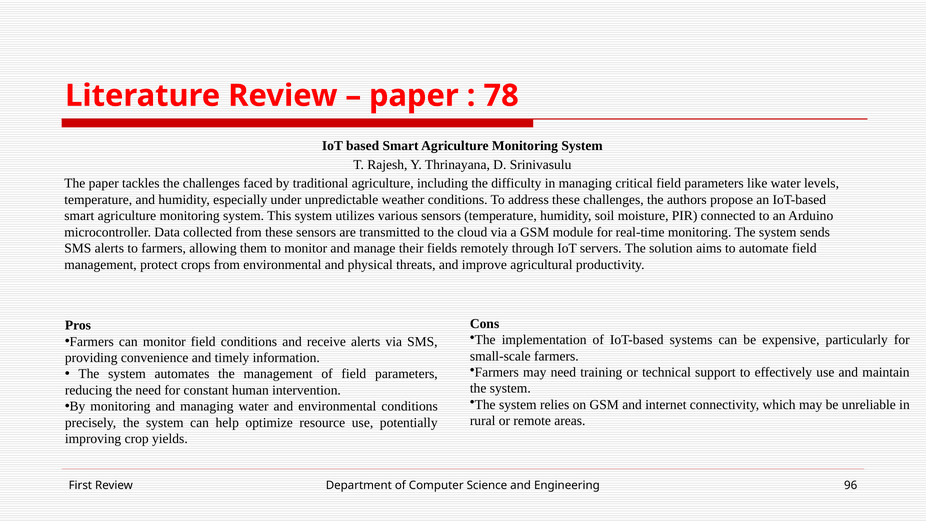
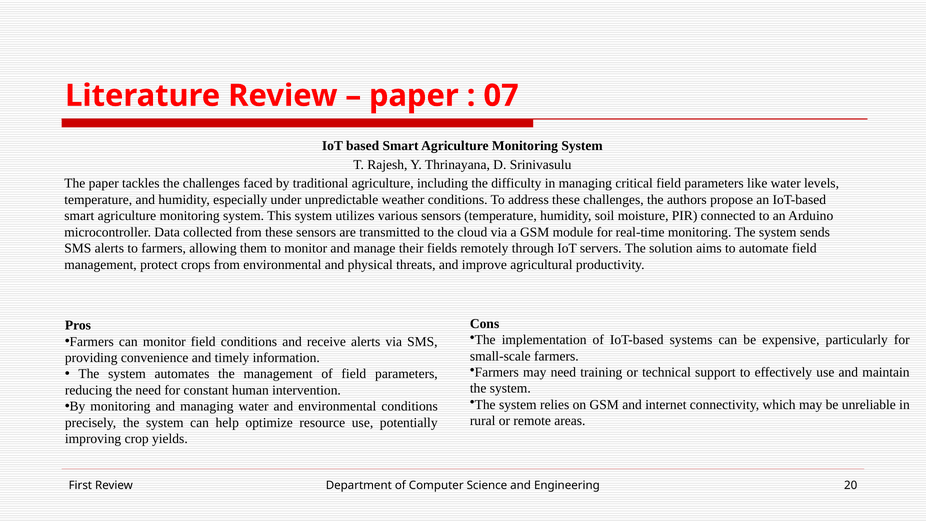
78: 78 -> 07
96: 96 -> 20
